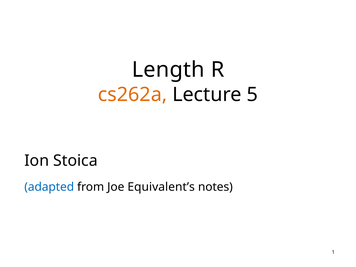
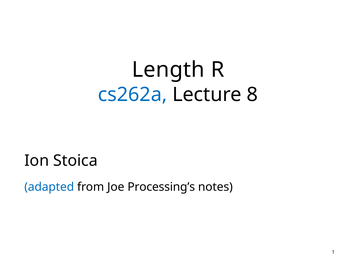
cs262a colour: orange -> blue
5: 5 -> 8
Equivalent’s: Equivalent’s -> Processing’s
